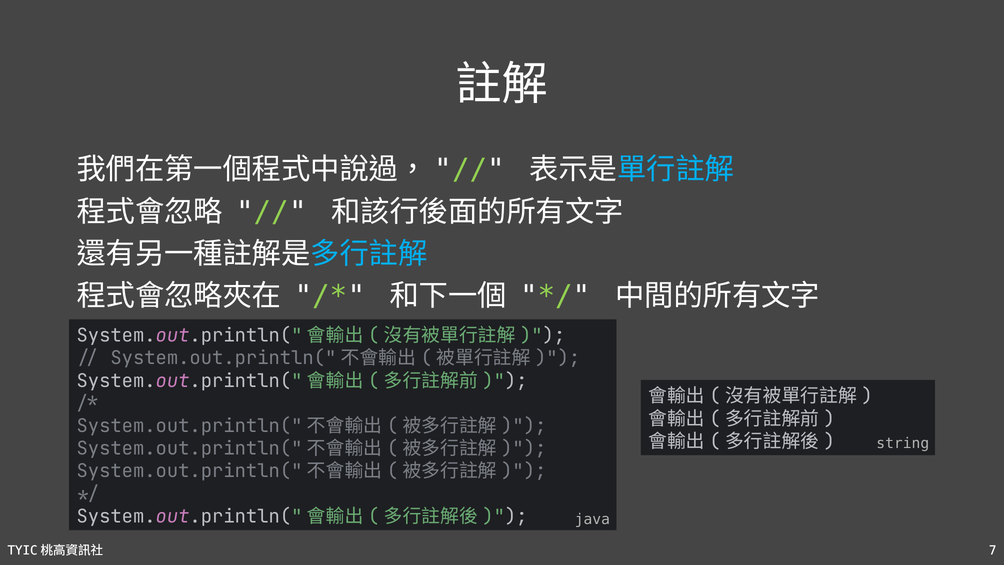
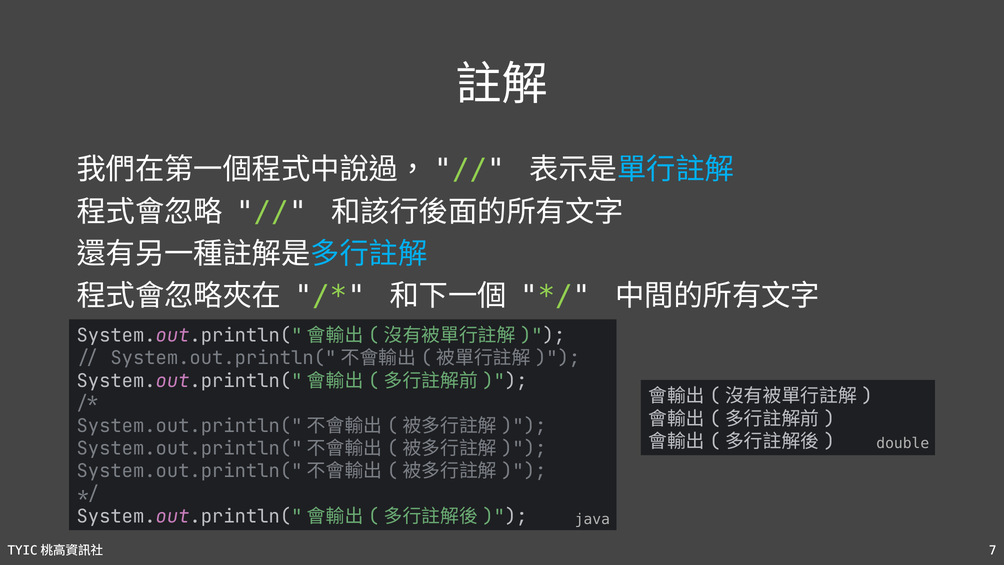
string: string -> double
